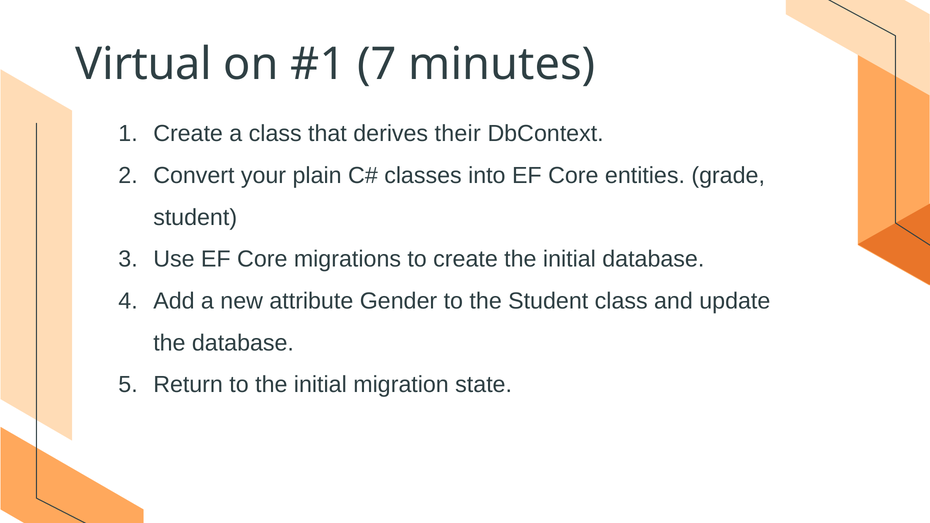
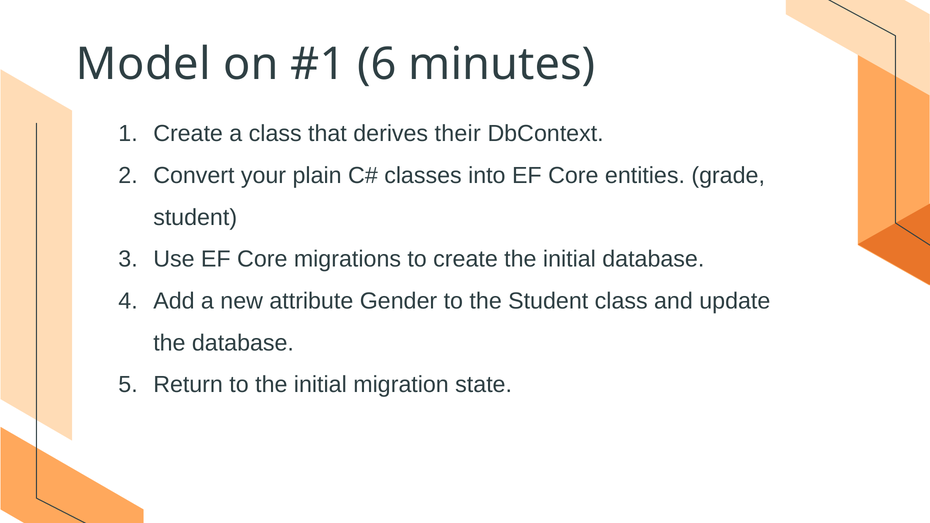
Virtual: Virtual -> Model
7: 7 -> 6
